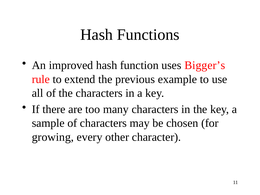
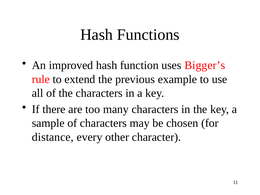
growing: growing -> distance
